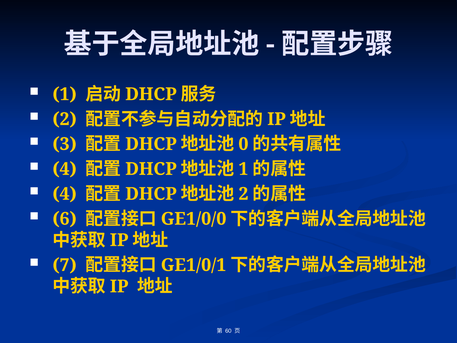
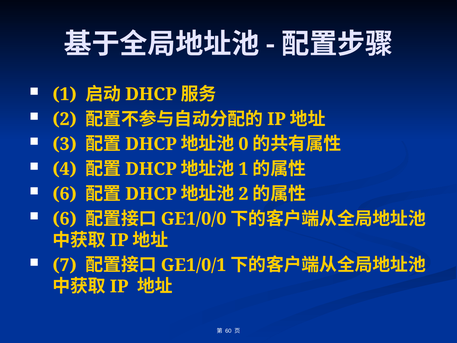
4 at (65, 194): 4 -> 6
